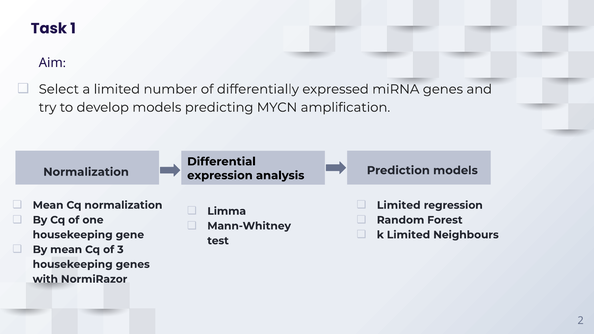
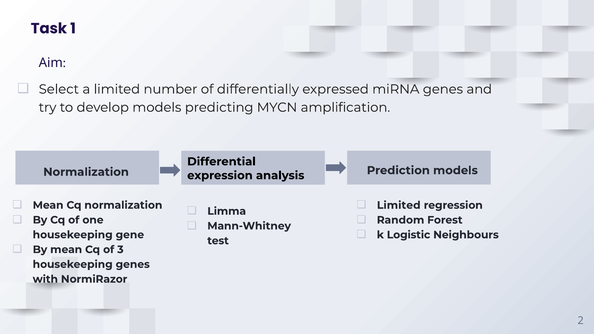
k Limited: Limited -> Logistic
